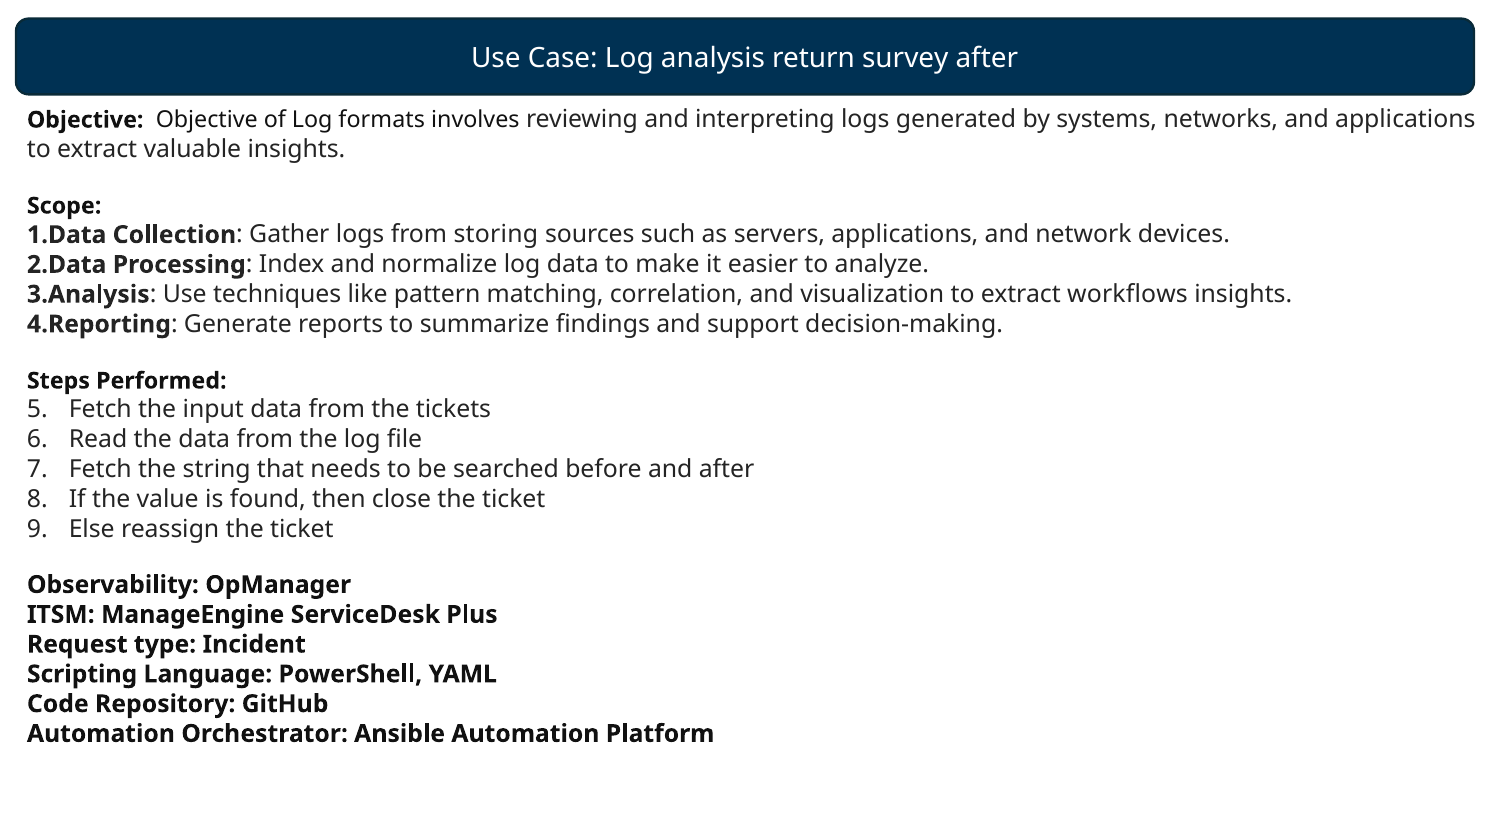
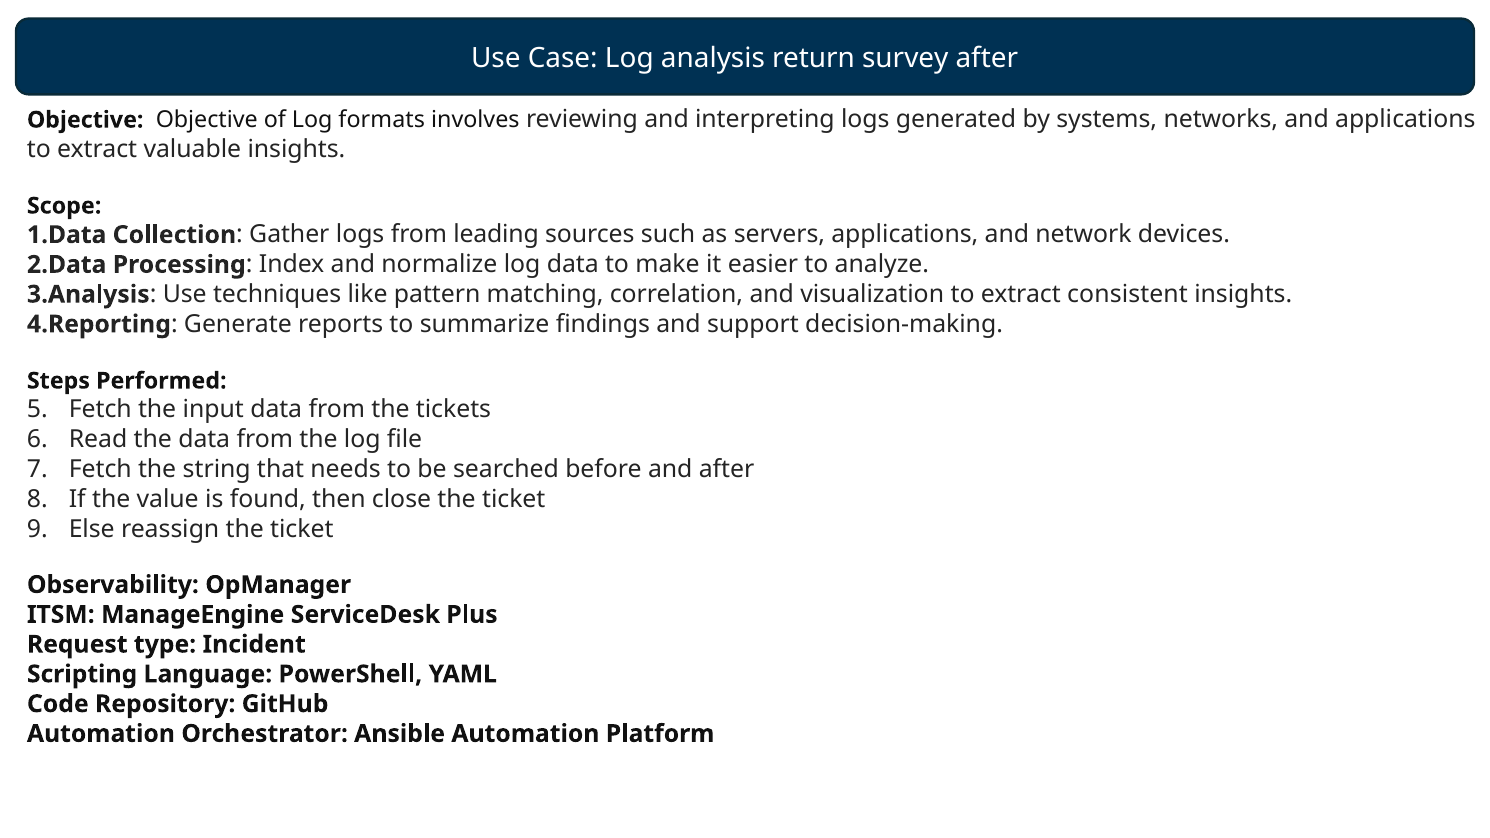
storing: storing -> leading
workflows: workflows -> consistent
